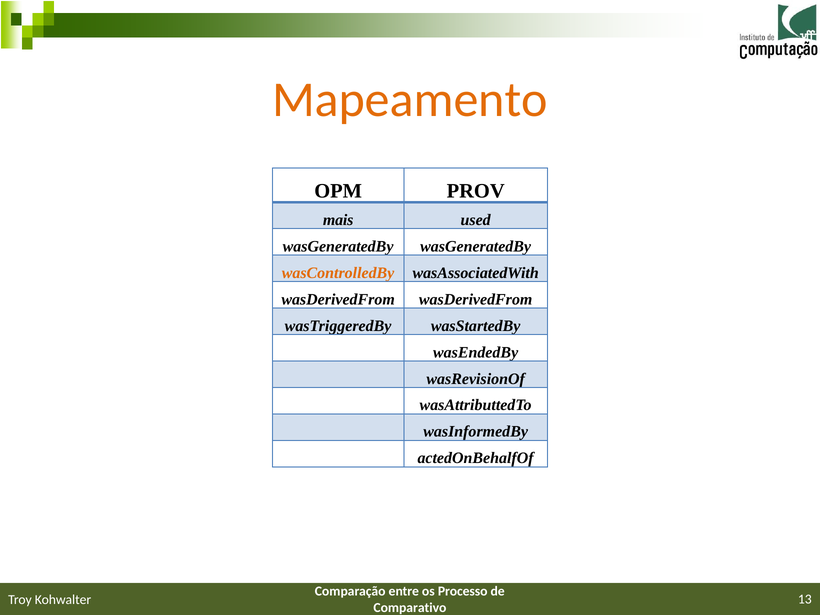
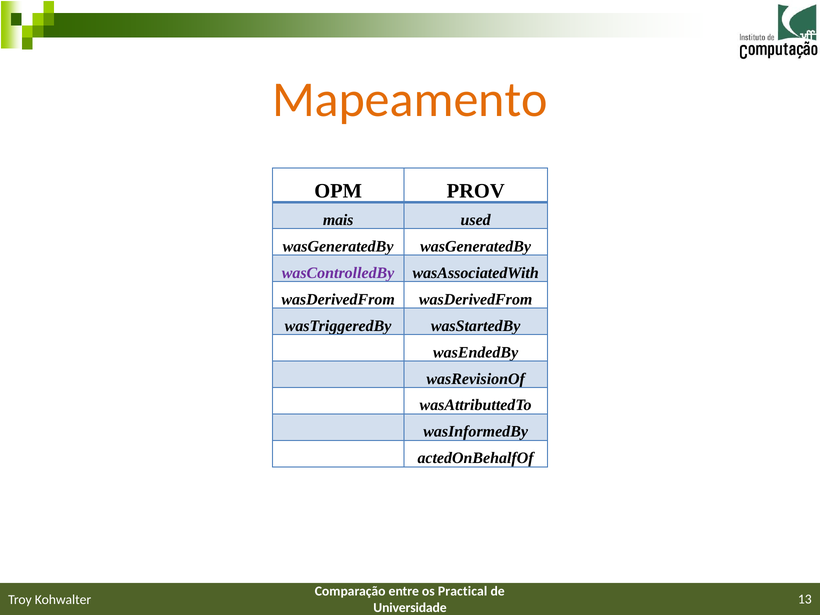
wasControlledBy colour: orange -> purple
Processo: Processo -> Practical
Comparativo: Comparativo -> Universidade
